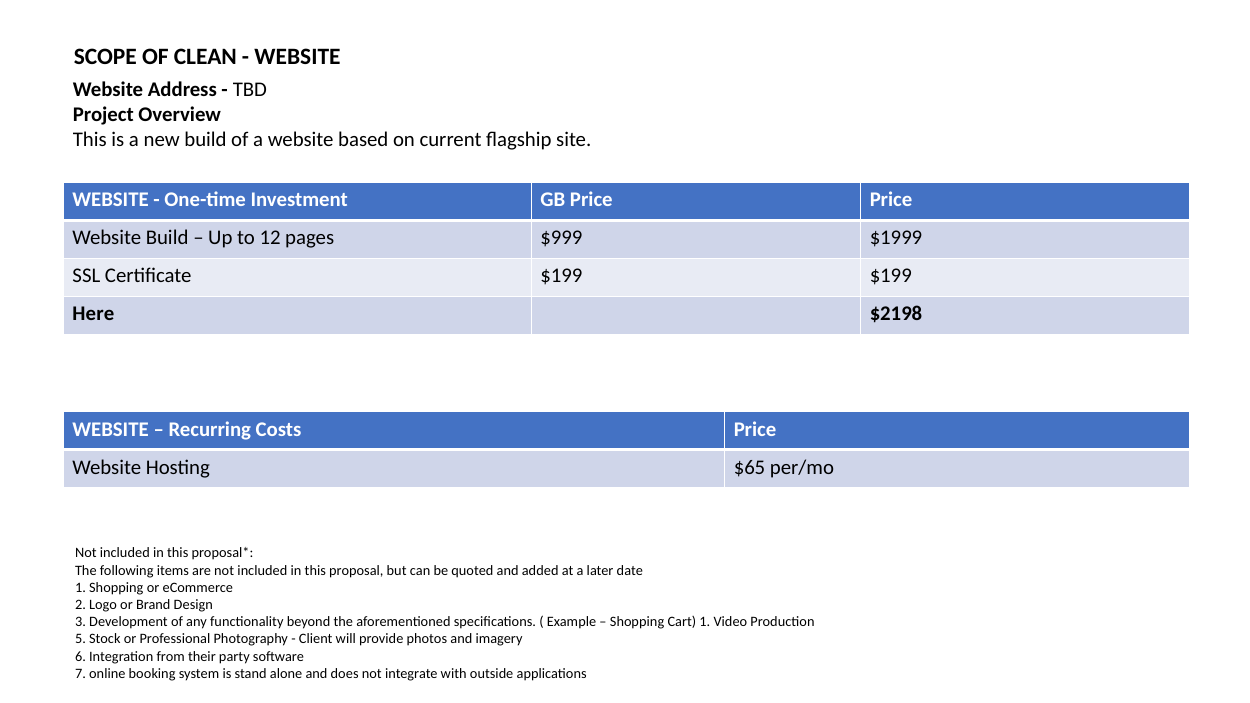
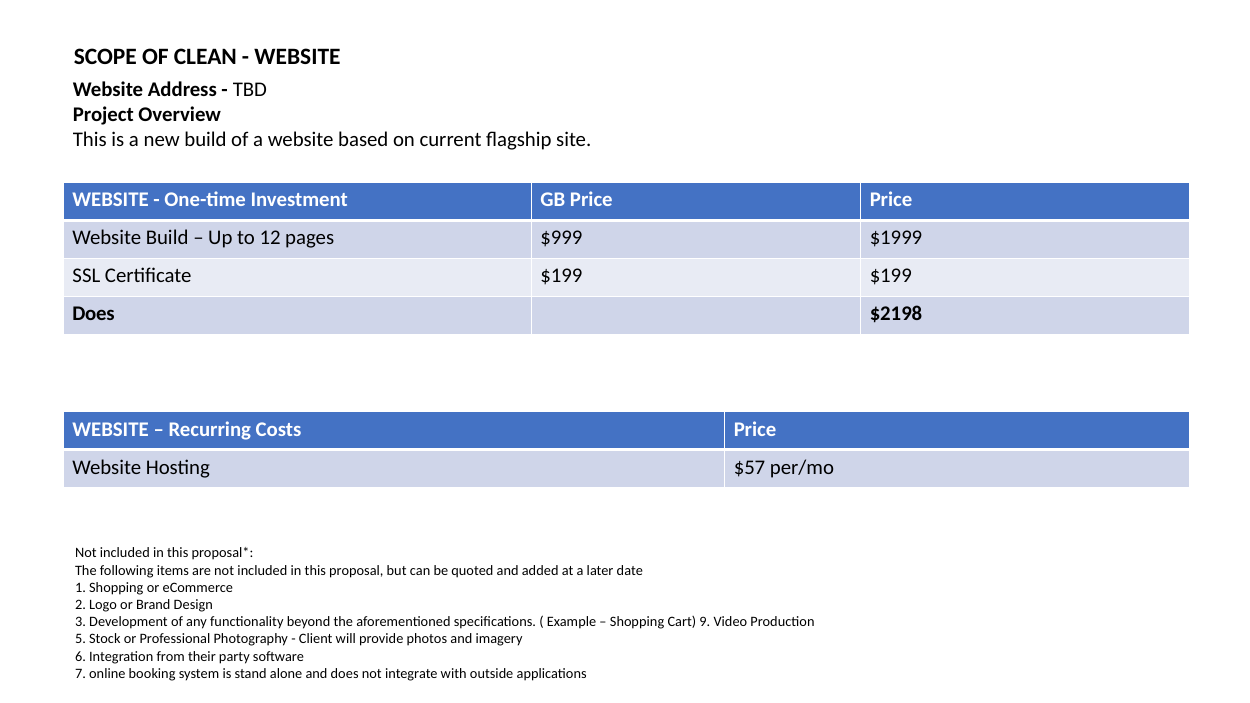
Here at (93, 314): Here -> Does
$65: $65 -> $57
Cart 1: 1 -> 9
